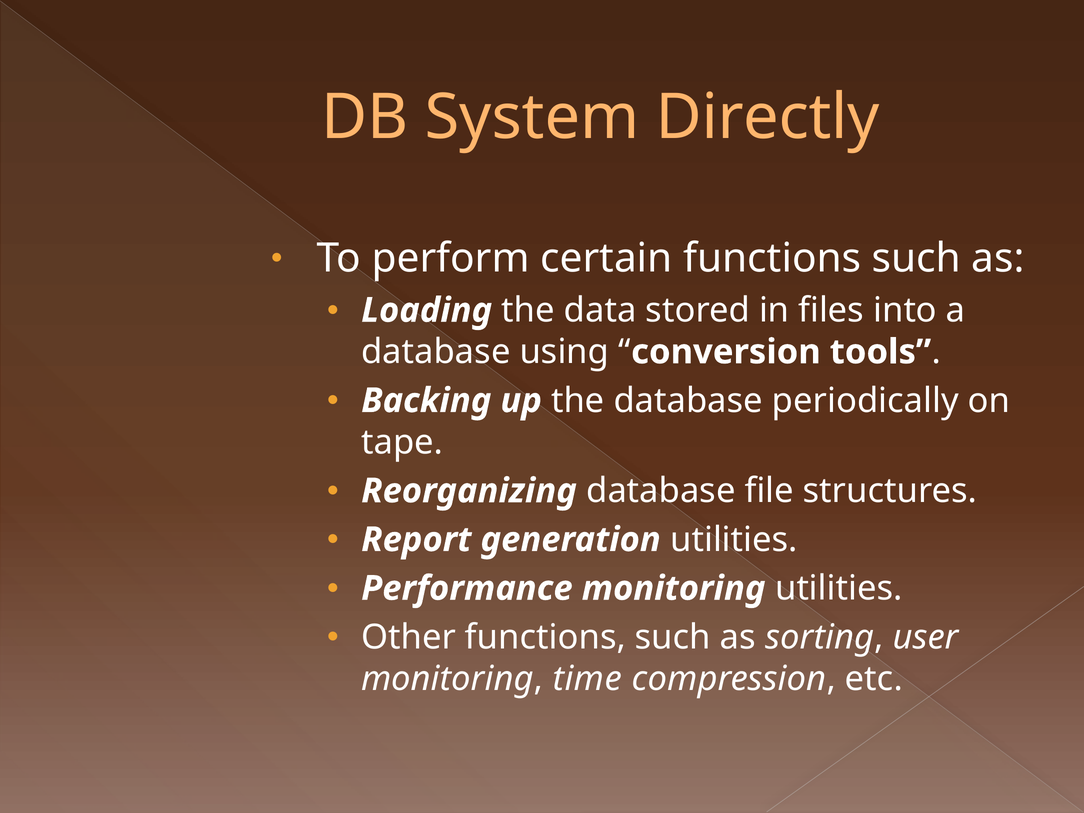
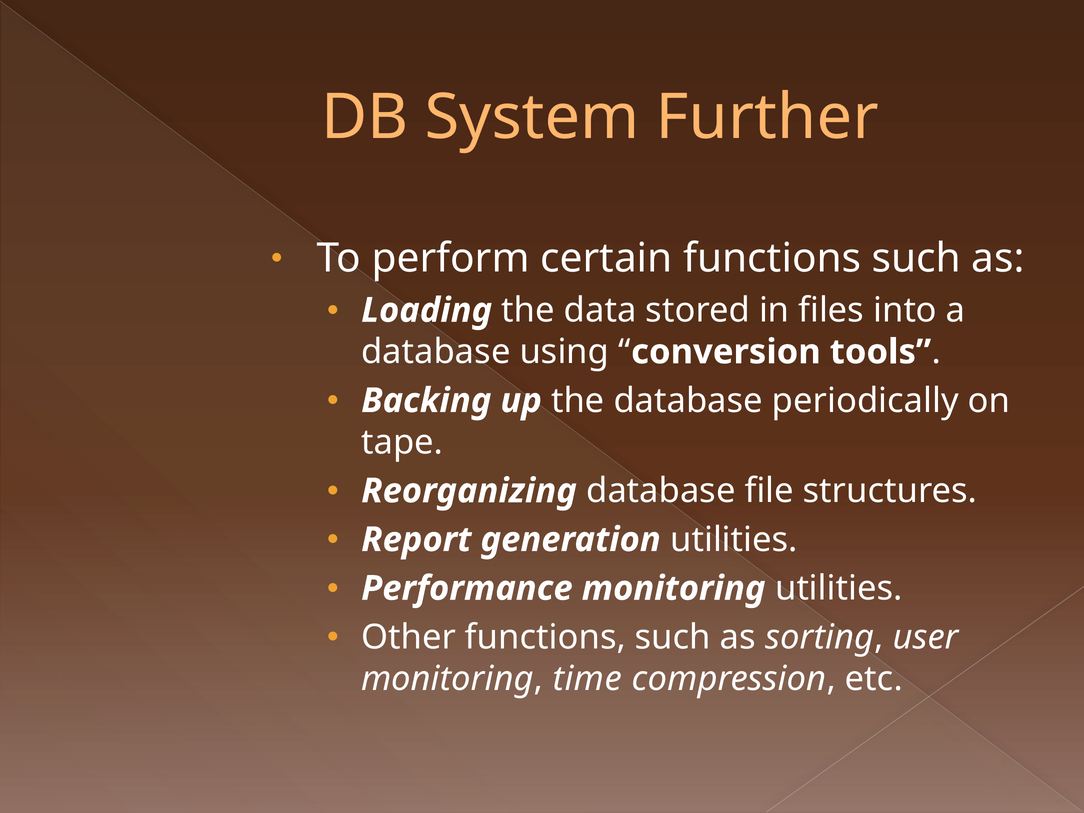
Directly: Directly -> Further
